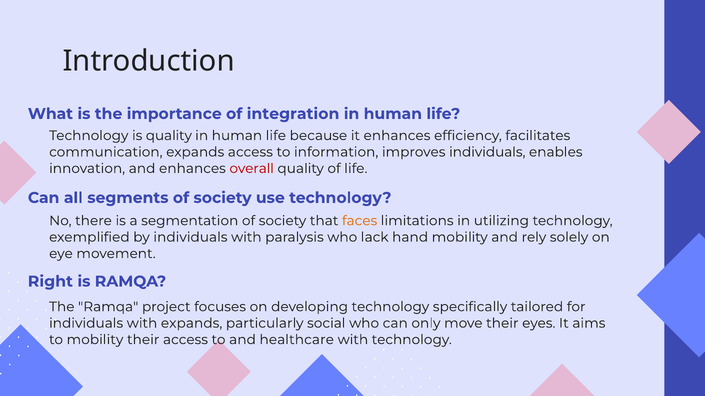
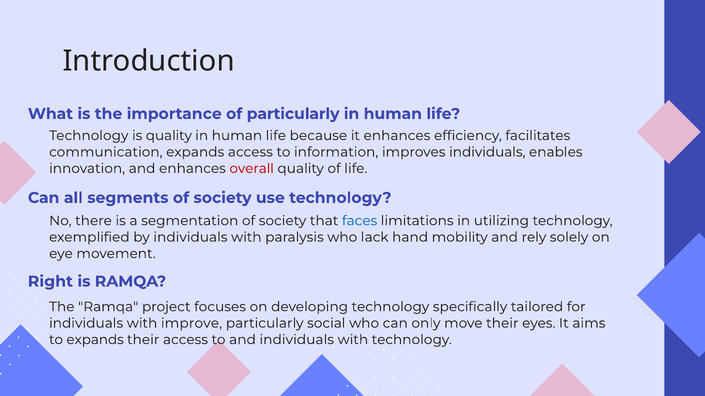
of integration: integration -> particularly
faces colour: orange -> blue
with expands: expands -> improve
to mobility: mobility -> expands
and healthcare: healthcare -> individuals
